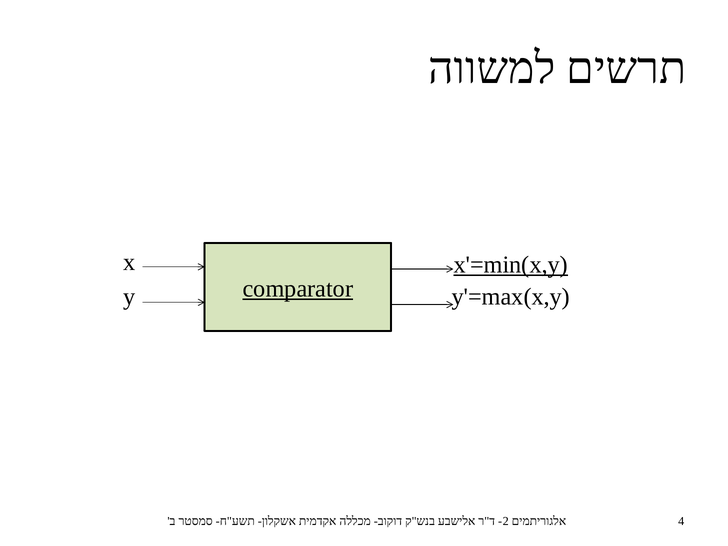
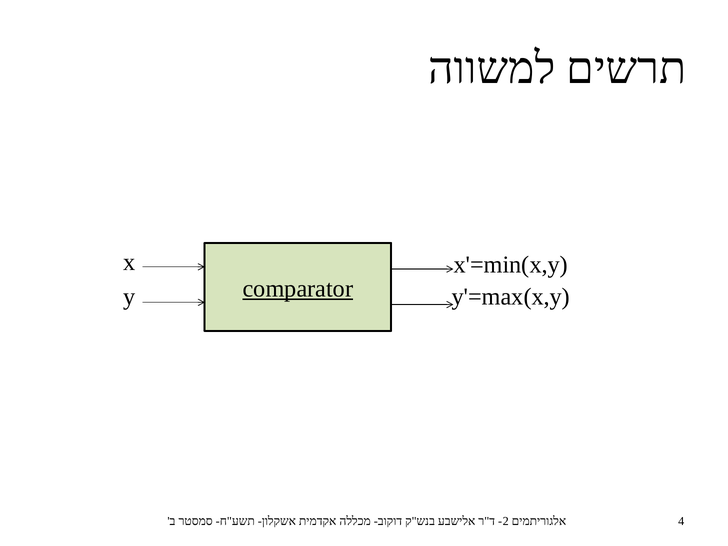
x'=min(x,y underline: present -> none
